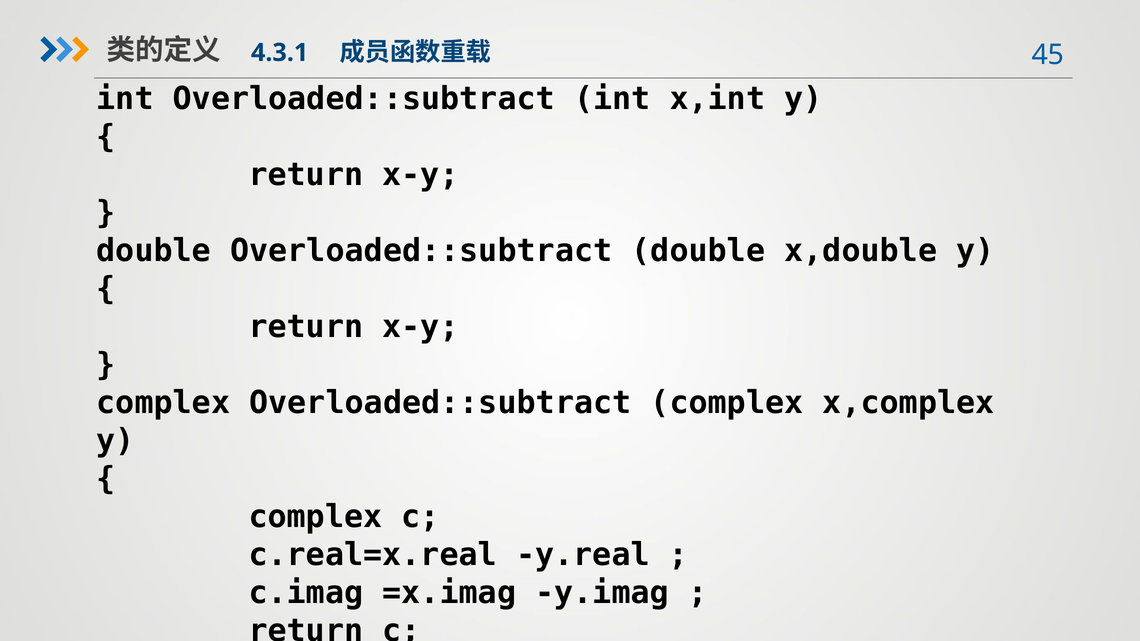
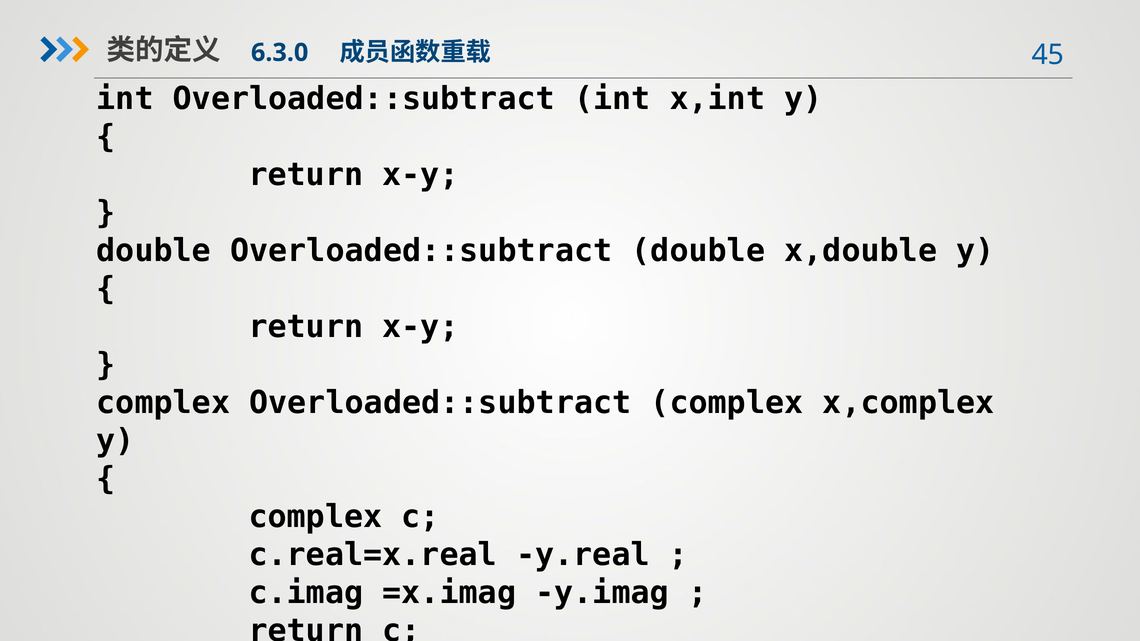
4.3.1: 4.3.1 -> 6.3.0
